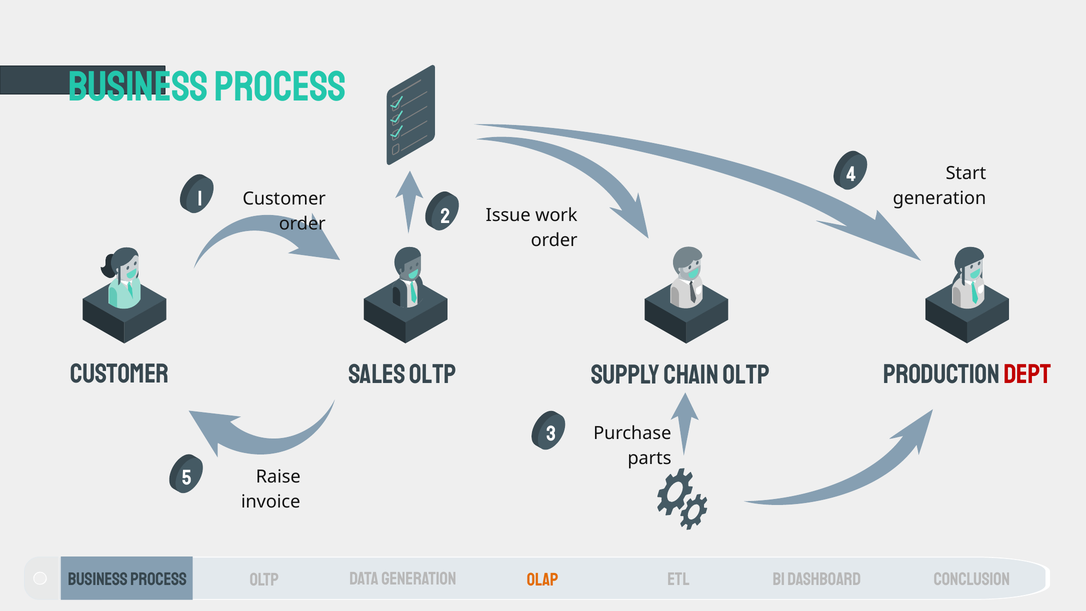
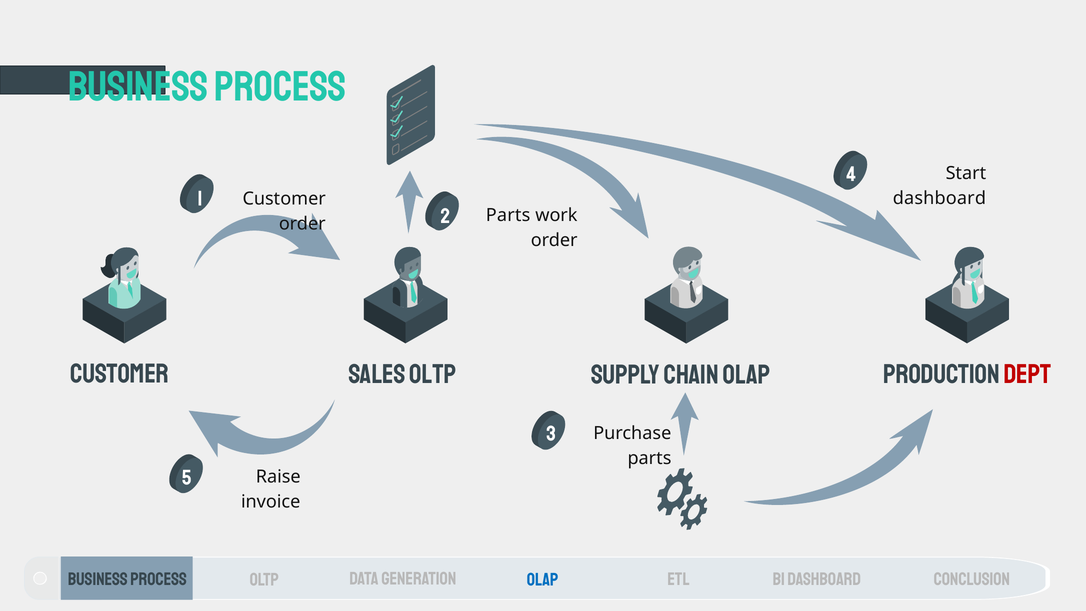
generation at (939, 198): generation -> dashboard
Issue at (508, 215): Issue -> Parts
CHAIN oltp: oltp -> olap
olap at (543, 580) colour: orange -> blue
